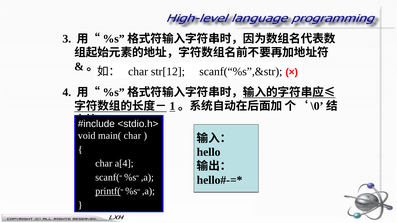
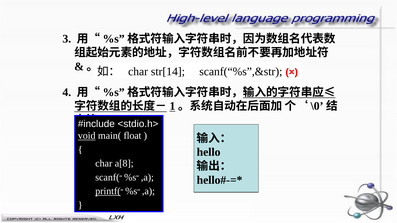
str[12: str[12 -> str[14
void underline: none -> present
main( char: char -> float
a[4: a[4 -> a[8
